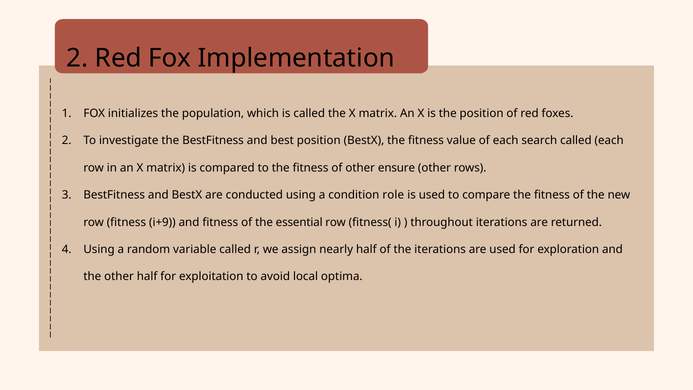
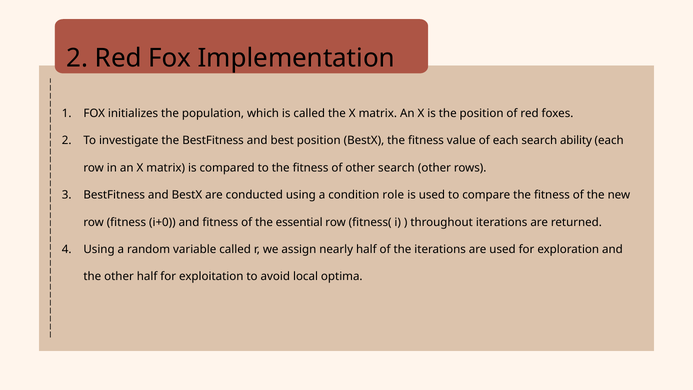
search called: called -> ability
other ensure: ensure -> search
i+9: i+9 -> i+0
